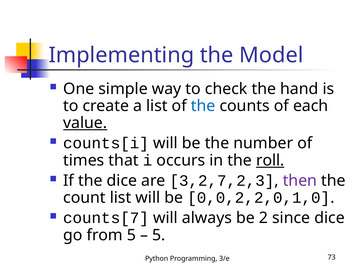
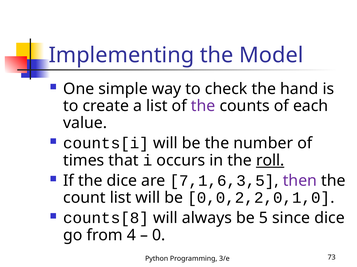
the at (203, 106) colour: blue -> purple
value underline: present -> none
3,2,7,2,3: 3,2,7,2,3 -> 7,1,6,3,5
counts[7: counts[7 -> counts[8
2: 2 -> 5
from 5: 5 -> 4
5 at (159, 236): 5 -> 0
